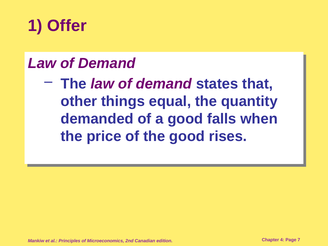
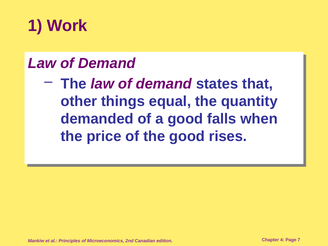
Offer: Offer -> Work
